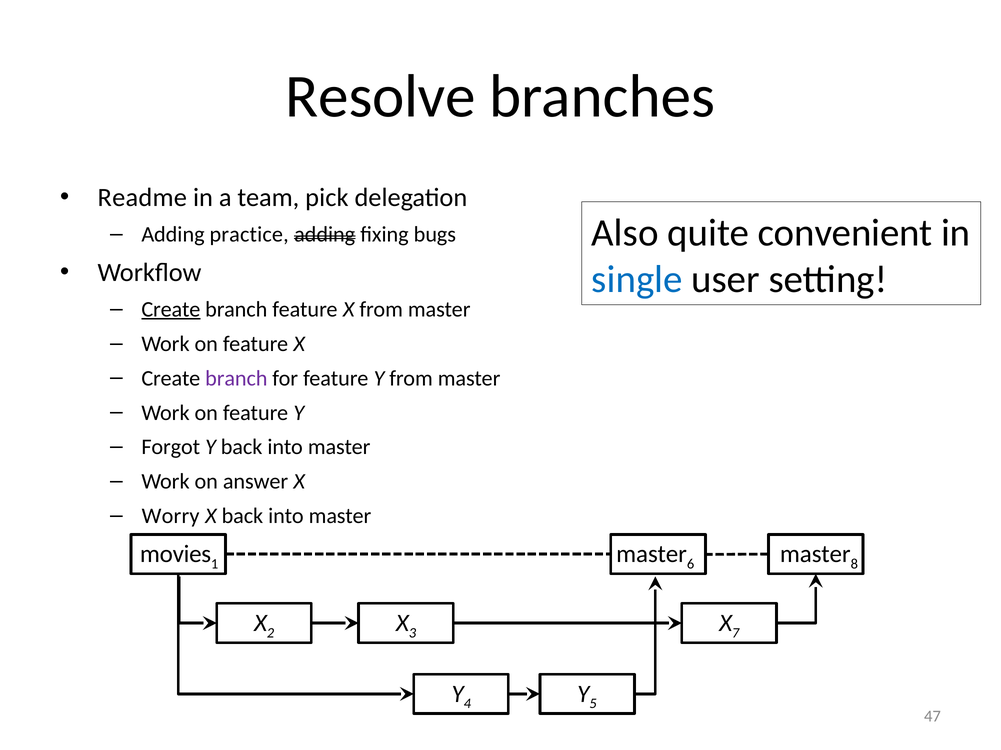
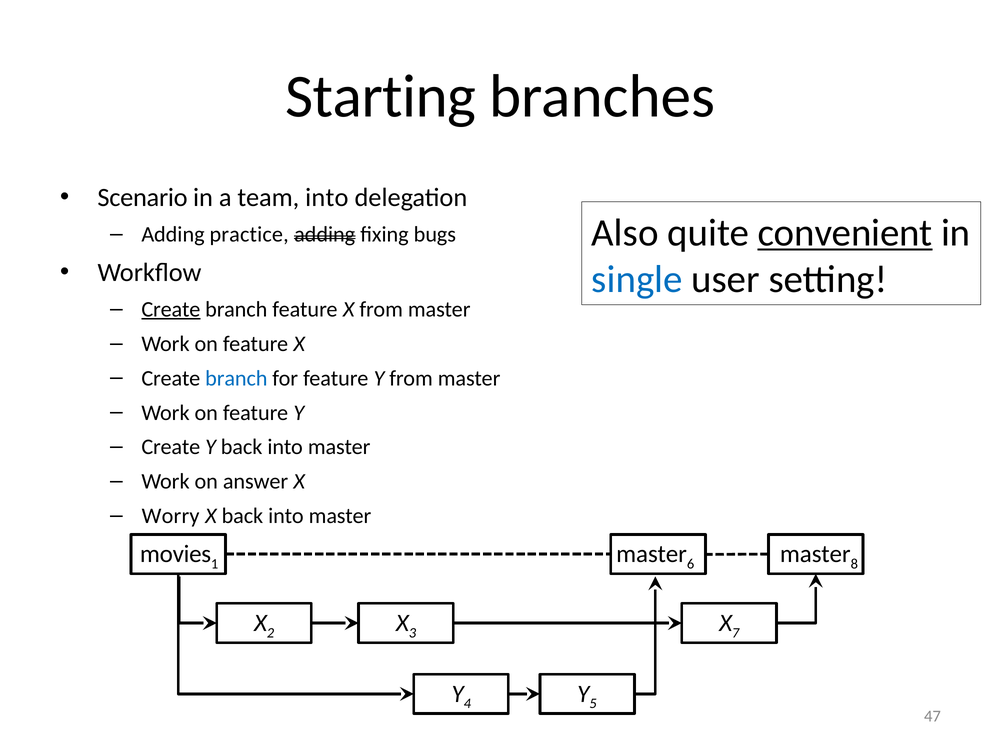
Resolve: Resolve -> Starting
Readme: Readme -> Scenario
team pick: pick -> into
convenient underline: none -> present
branch at (236, 379) colour: purple -> blue
Forgot at (171, 448): Forgot -> Create
